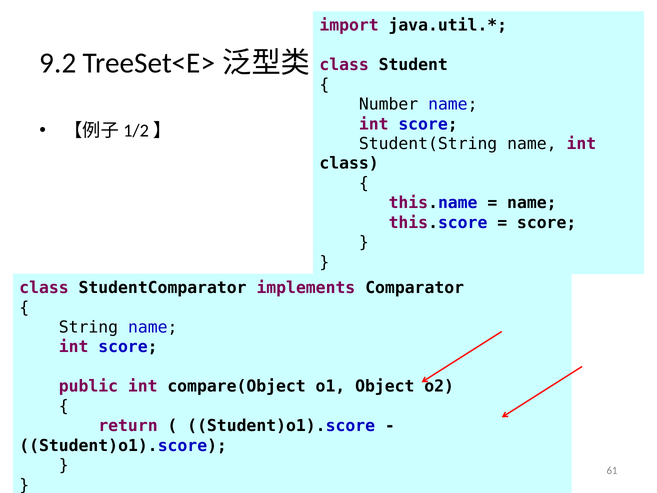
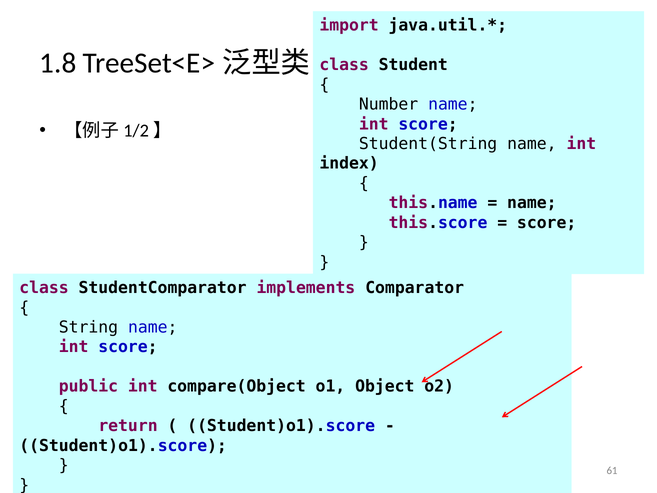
9.2: 9.2 -> 1.8
class at (349, 163): class -> index
